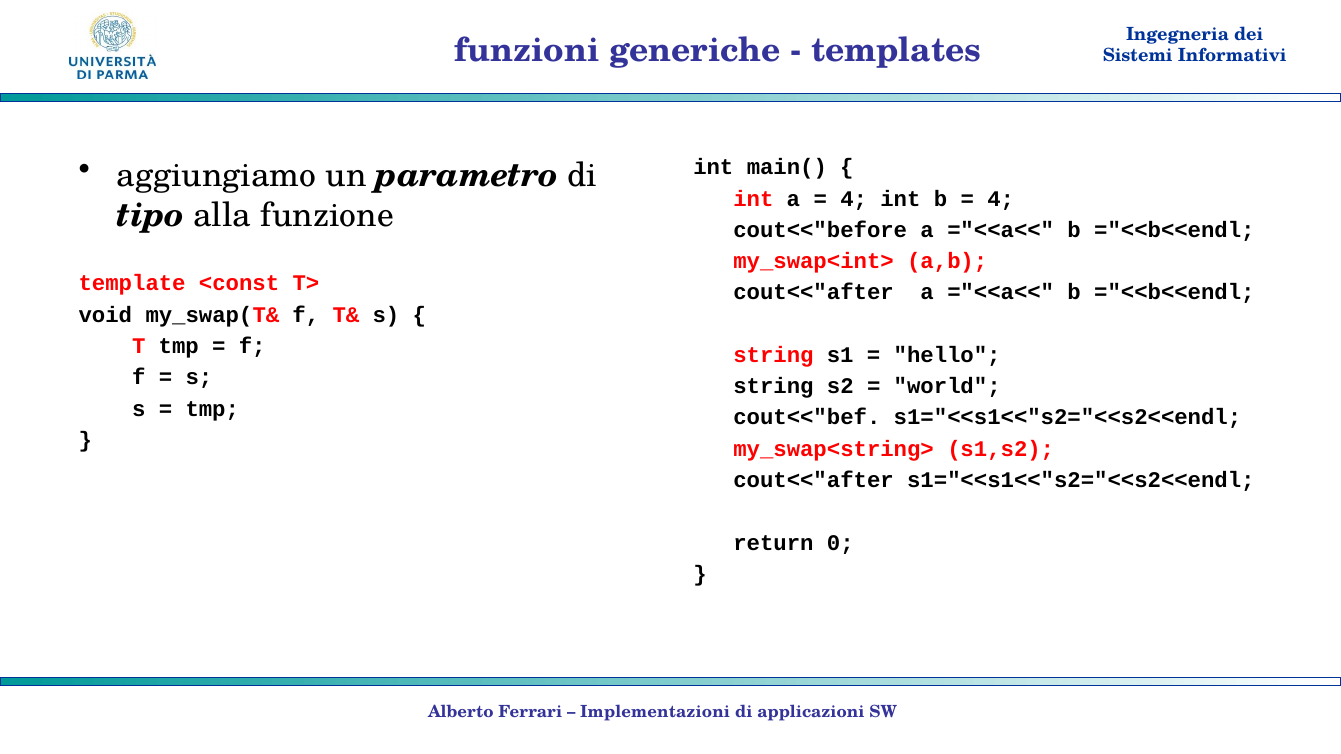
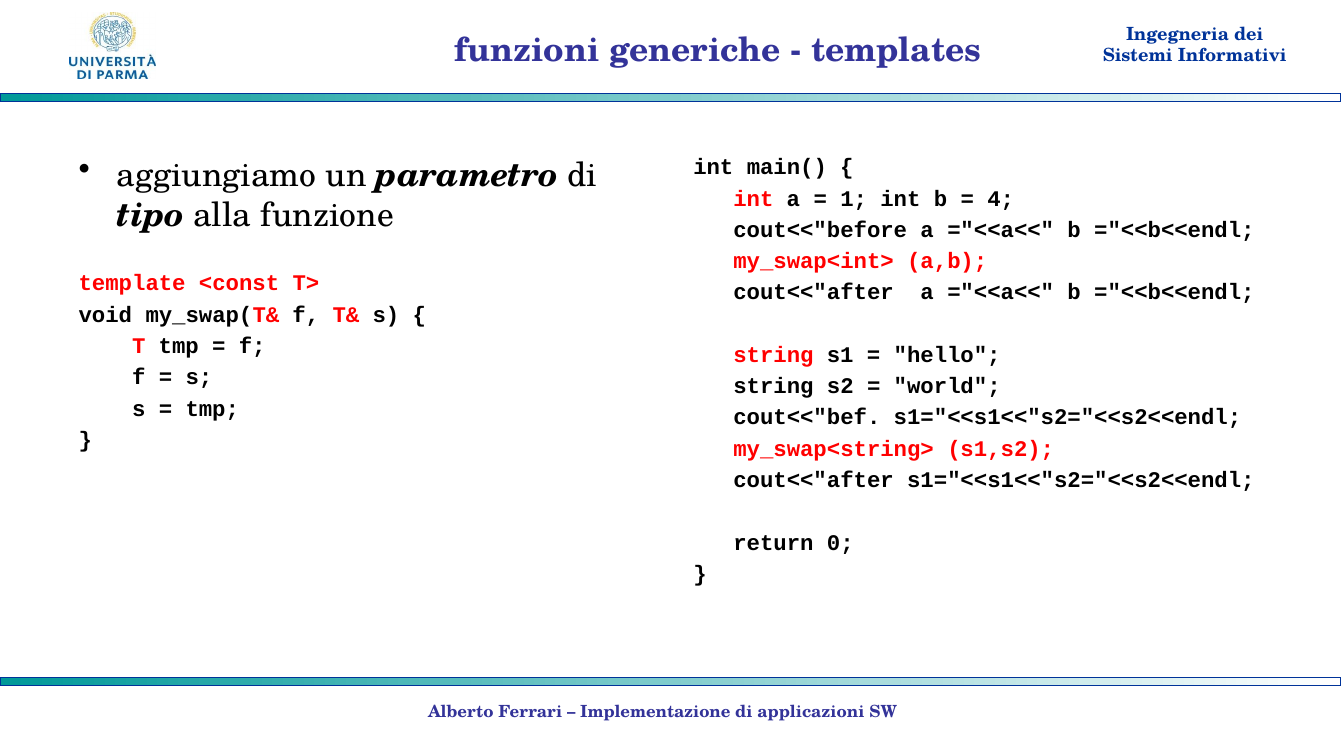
4 at (854, 199): 4 -> 1
Implementazioni: Implementazioni -> Implementazione
